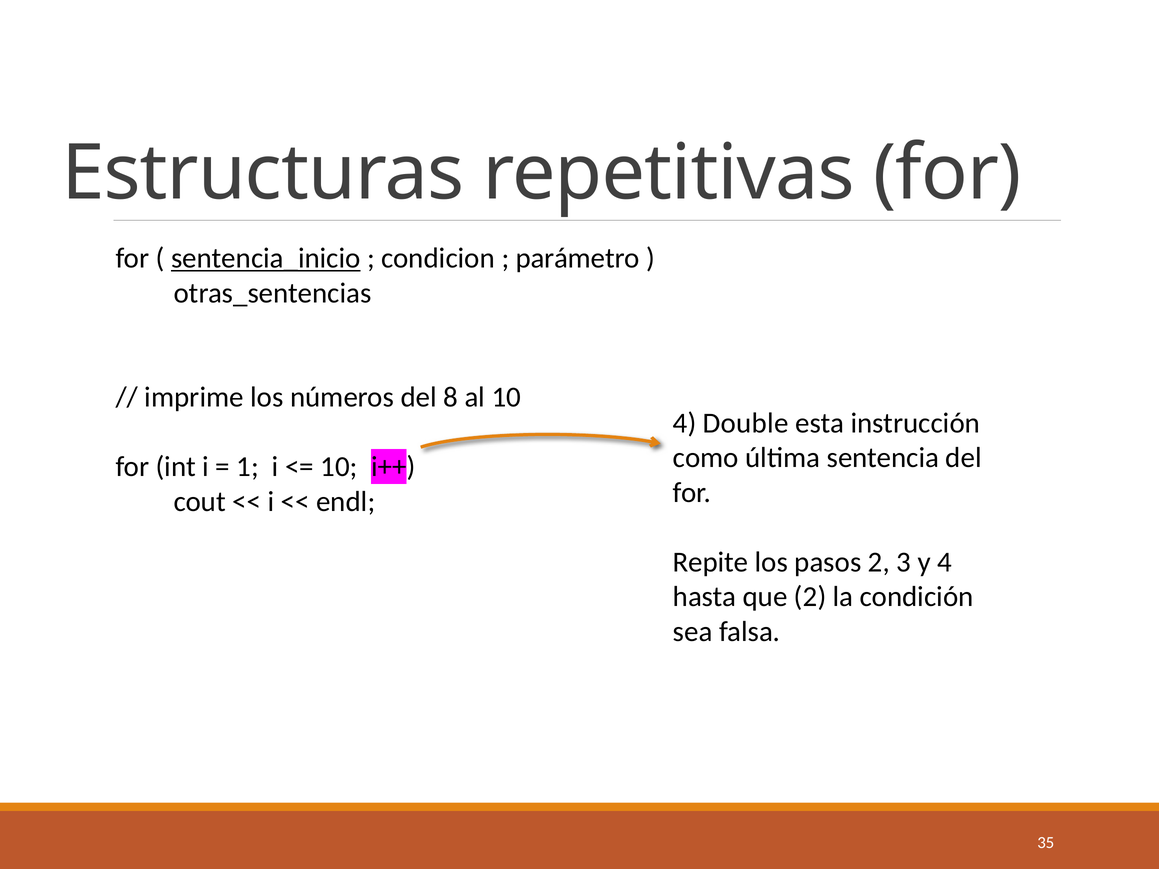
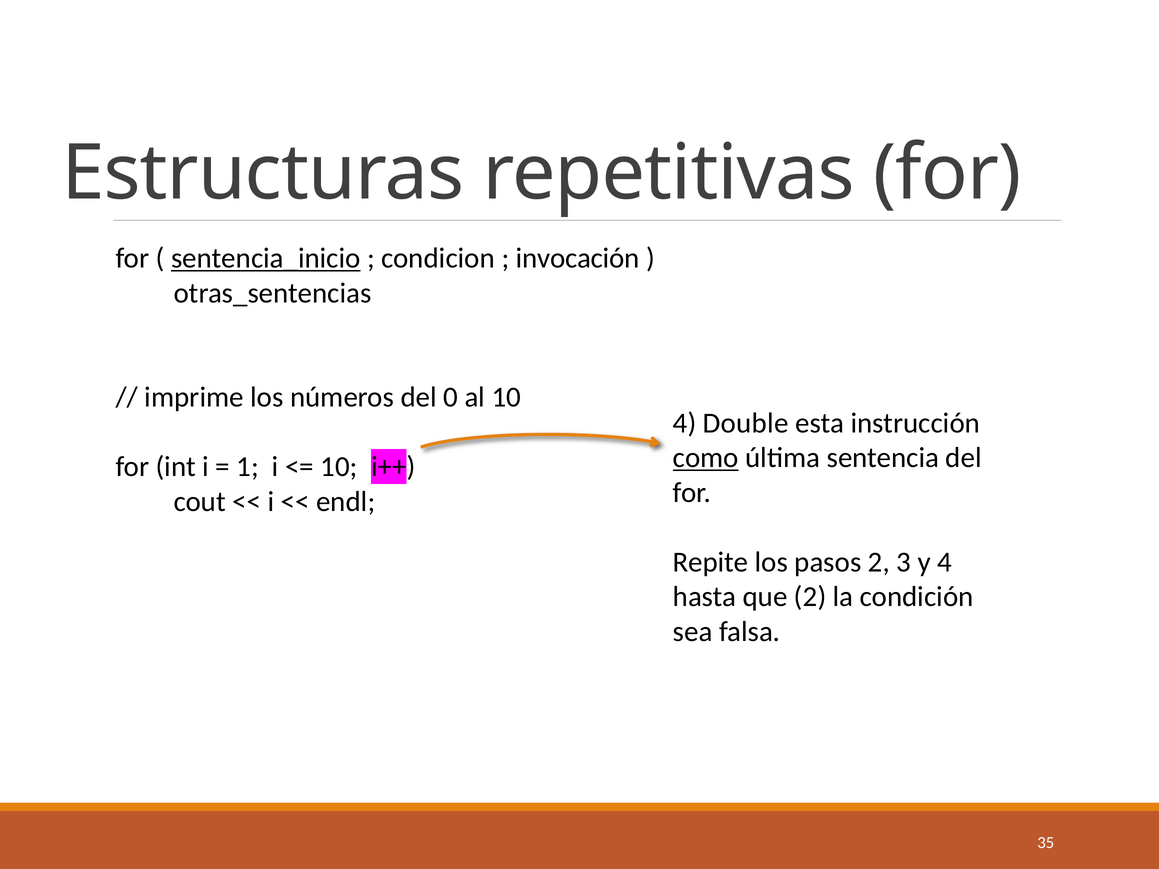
parámetro: parámetro -> invocación
8: 8 -> 0
como underline: none -> present
